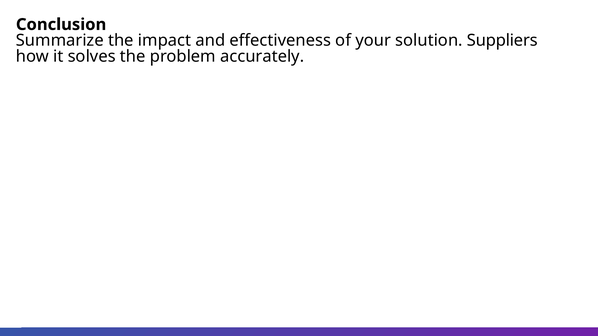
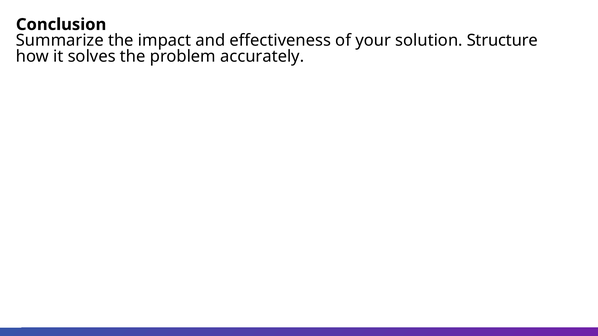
Suppliers: Suppliers -> Structure
